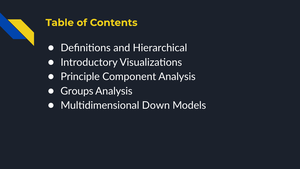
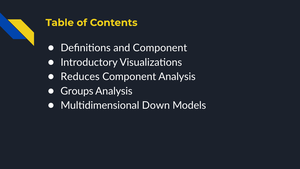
and Hierarchical: Hierarchical -> Component
Principle: Principle -> Reduces
